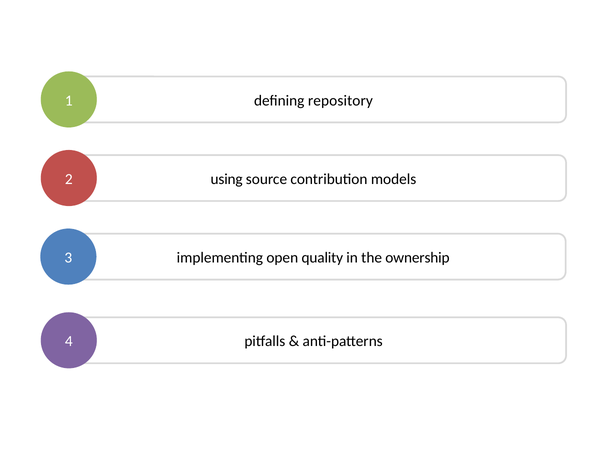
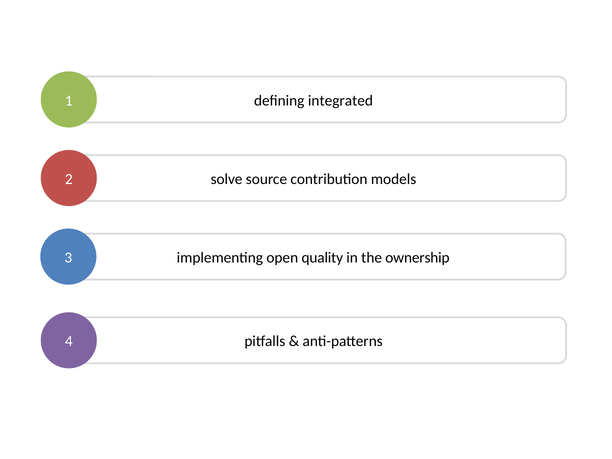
repository: repository -> integrated
using: using -> solve
